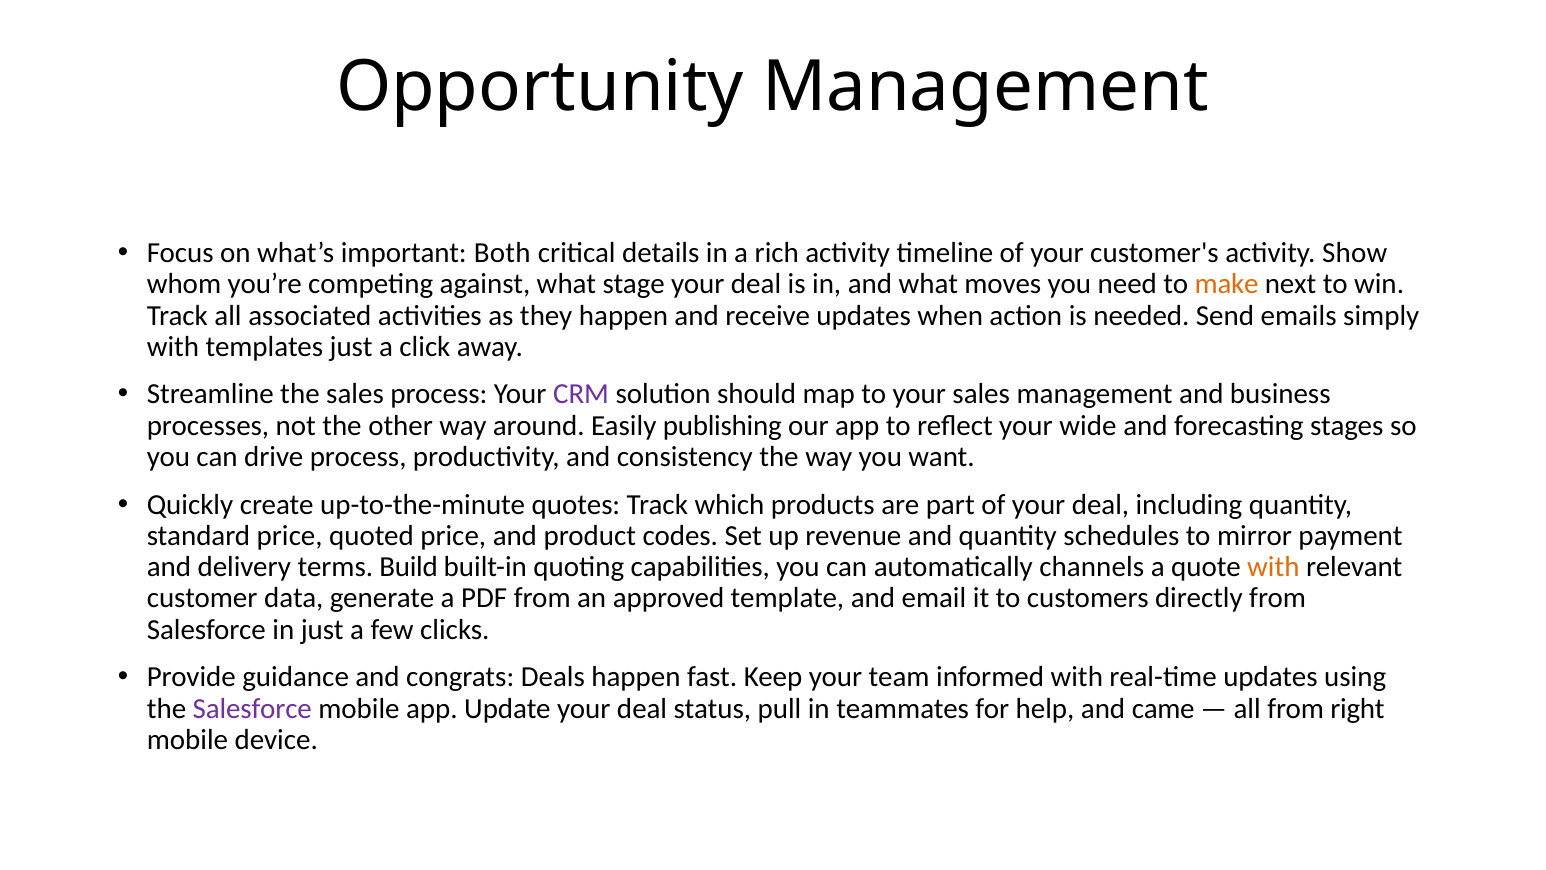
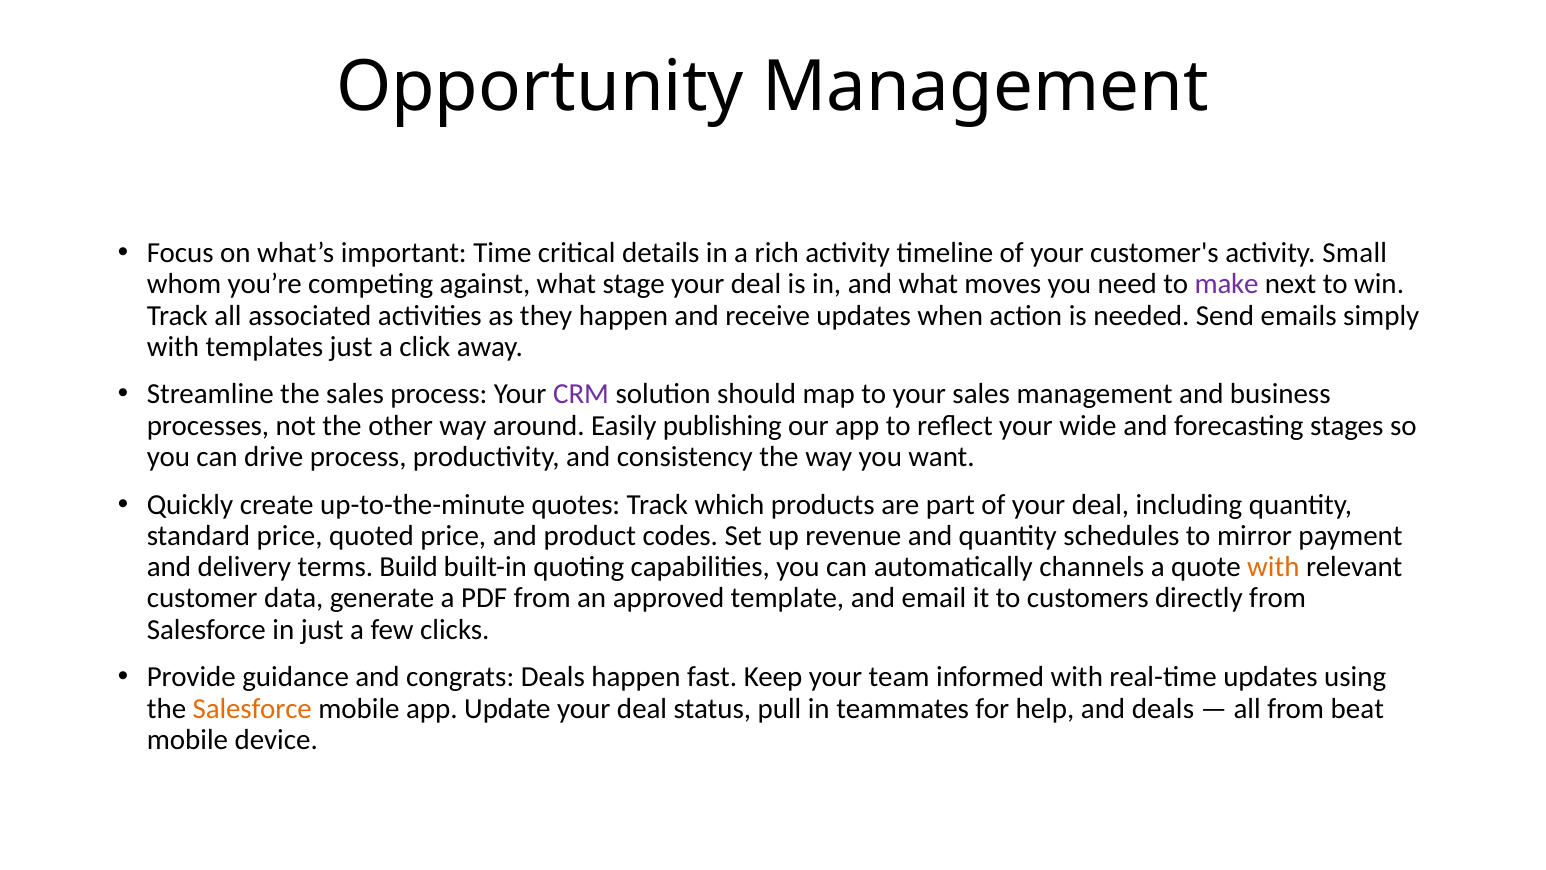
Both: Both -> Time
Show: Show -> Small
make colour: orange -> purple
Salesforce at (252, 708) colour: purple -> orange
and came: came -> deals
right: right -> beat
